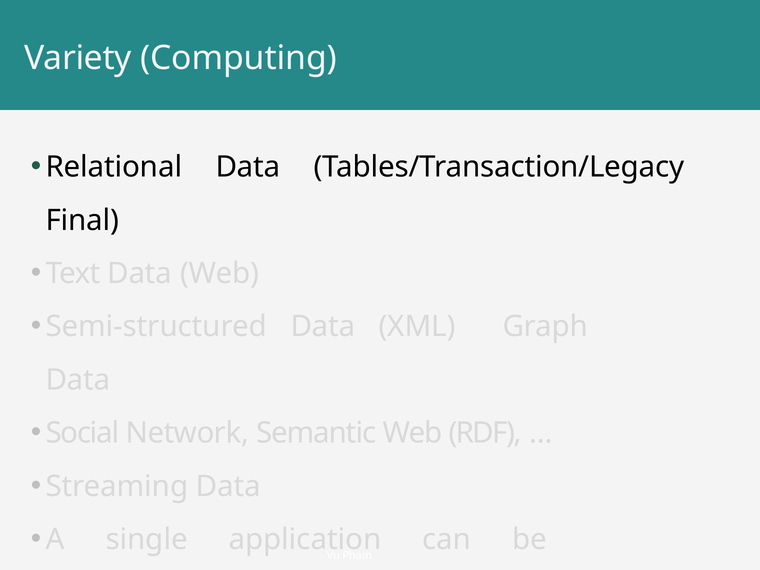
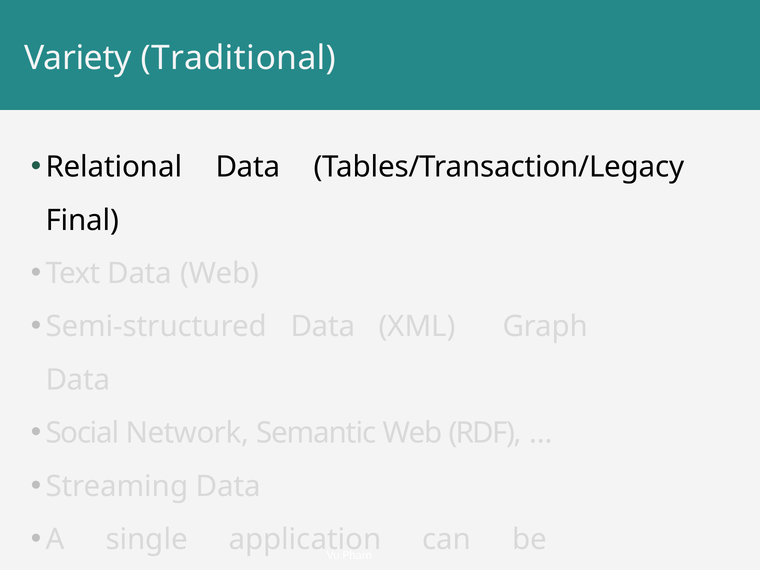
Computing: Computing -> Traditional
